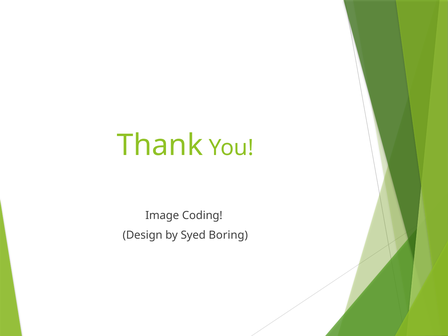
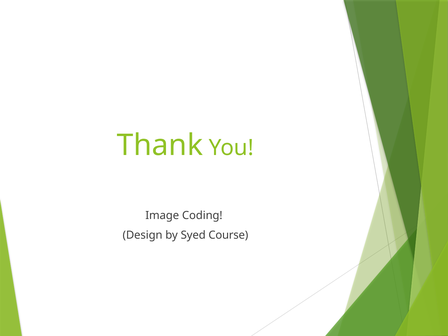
Boring: Boring -> Course
